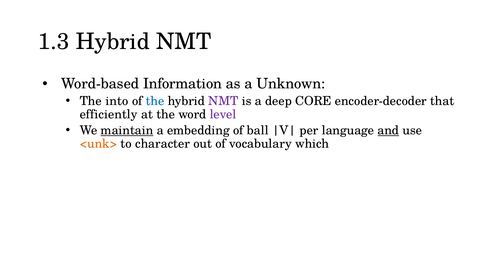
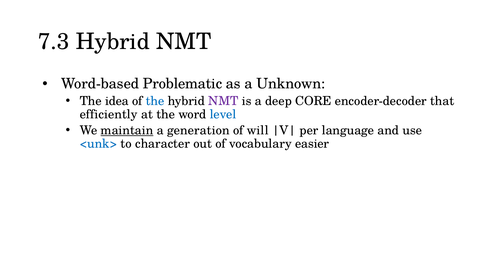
1.3: 1.3 -> 7.3
Information: Information -> Problematic
into: into -> idea
level colour: purple -> blue
embedding: embedding -> generation
ball: ball -> will
and underline: present -> none
<unk> colour: orange -> blue
which: which -> easier
